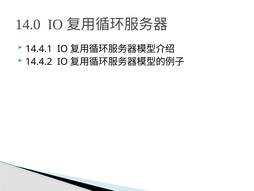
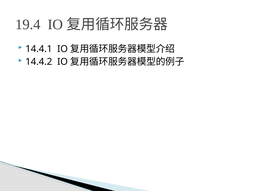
14.0: 14.0 -> 19.4
